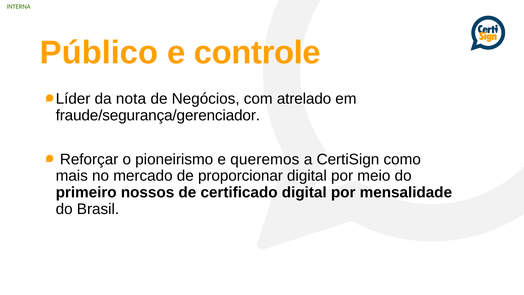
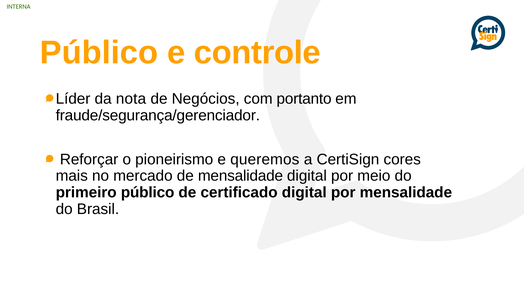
atrelado: atrelado -> portanto
como: como -> cores
de proporcionar: proporcionar -> mensalidade
primeiro nossos: nossos -> público
